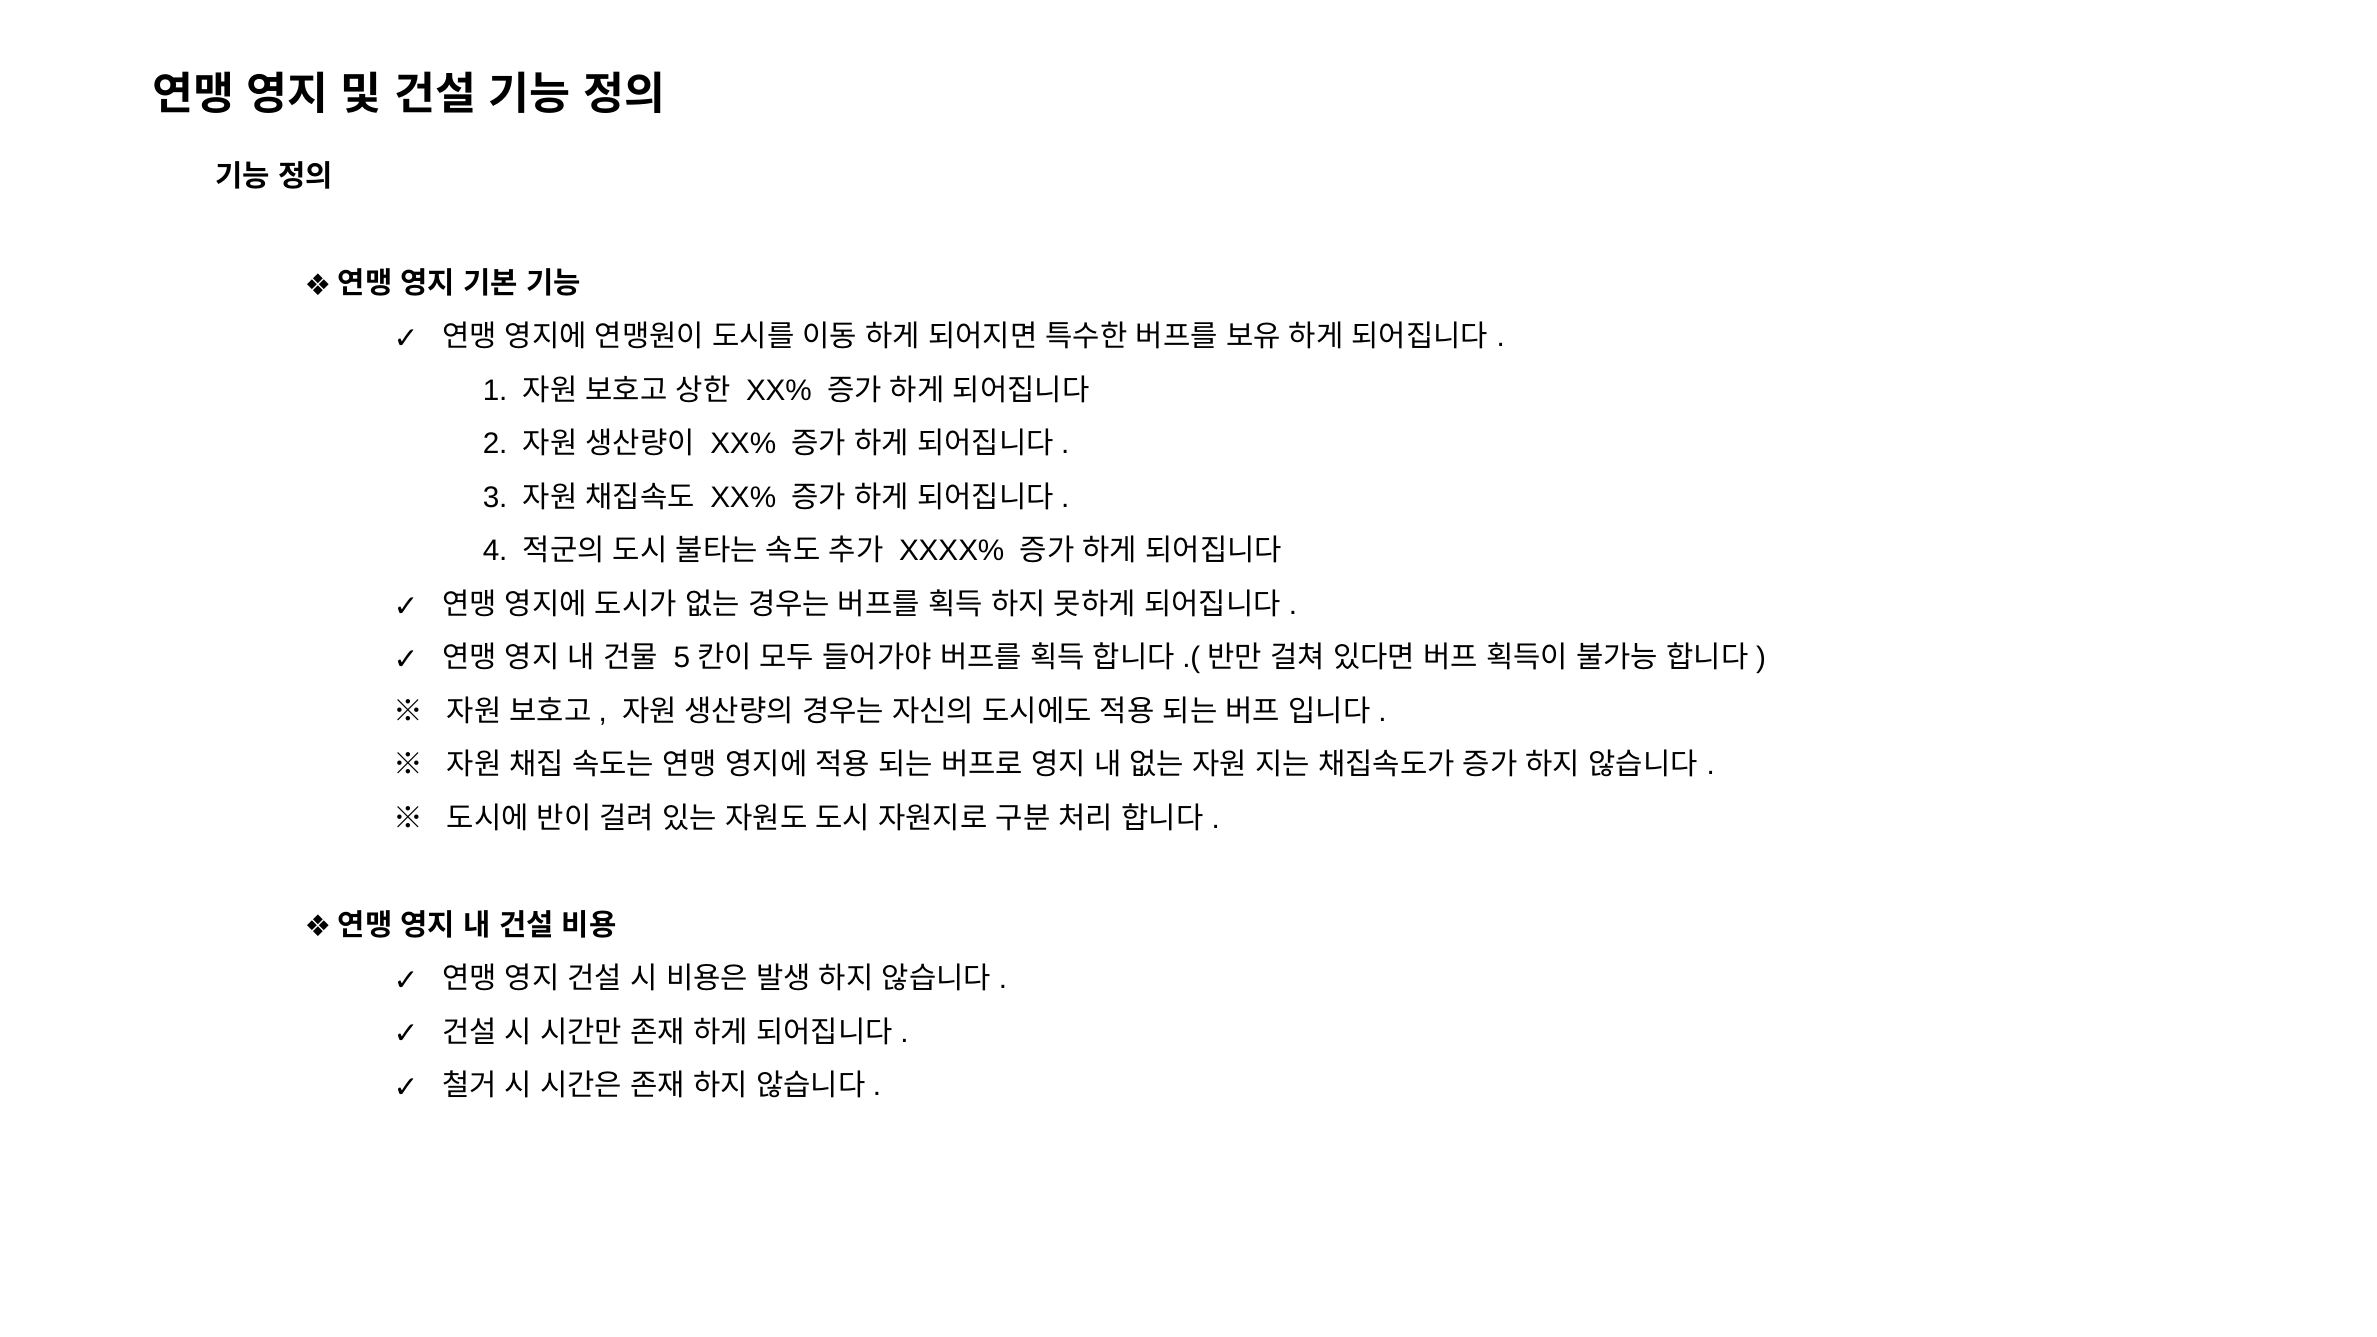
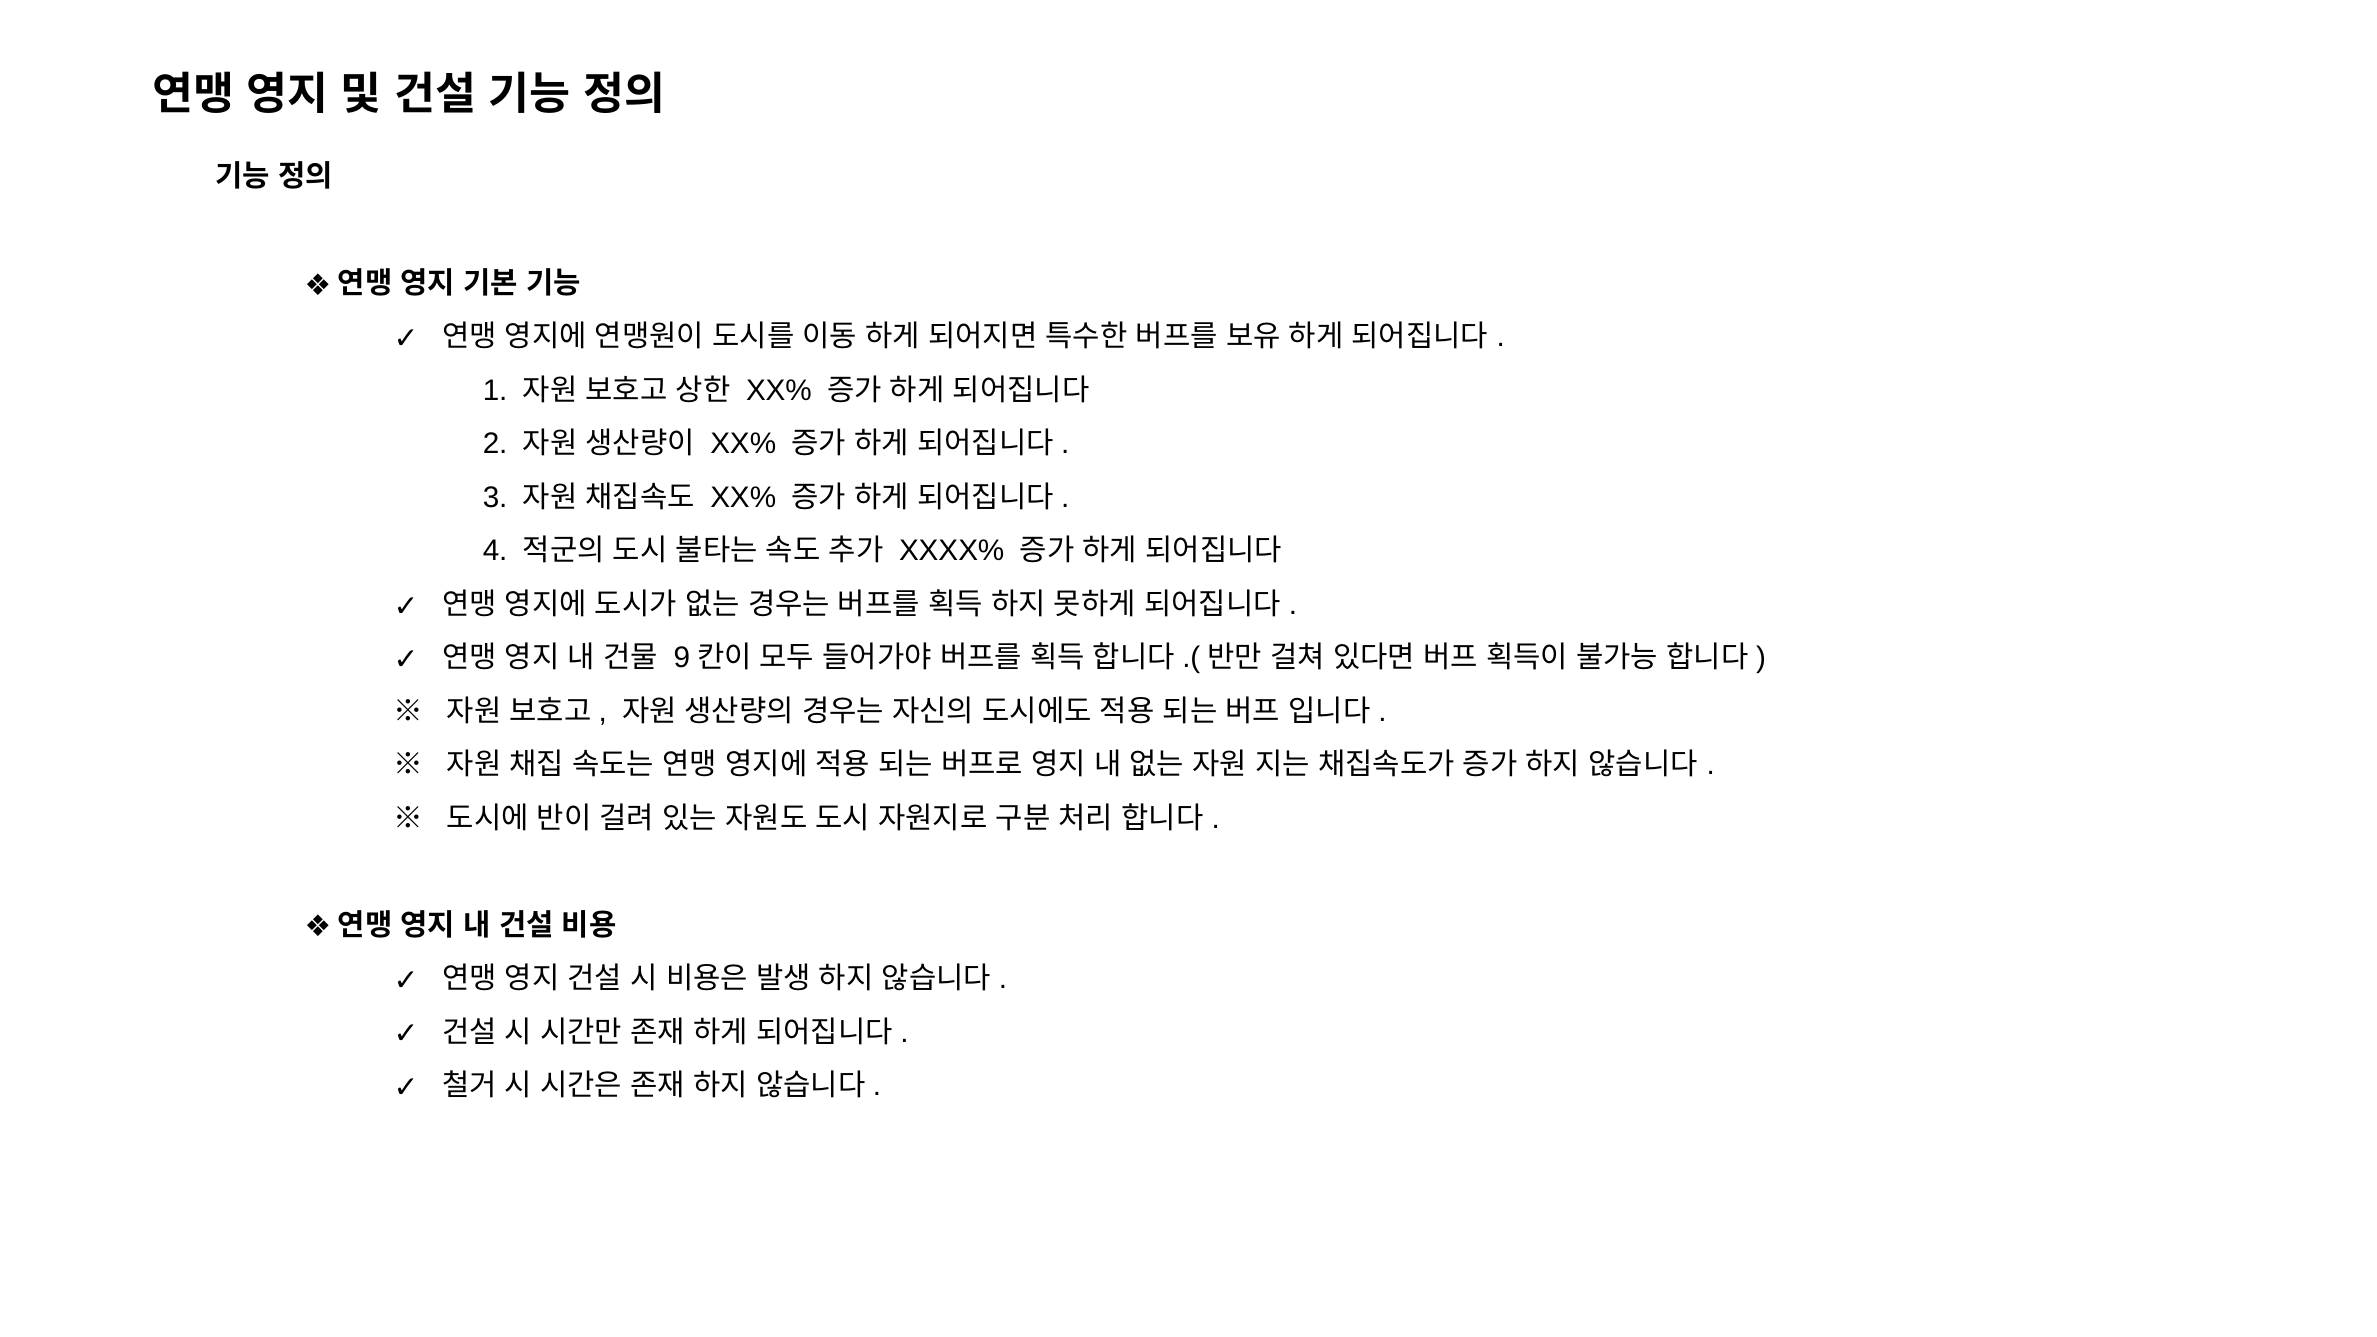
5: 5 -> 9
